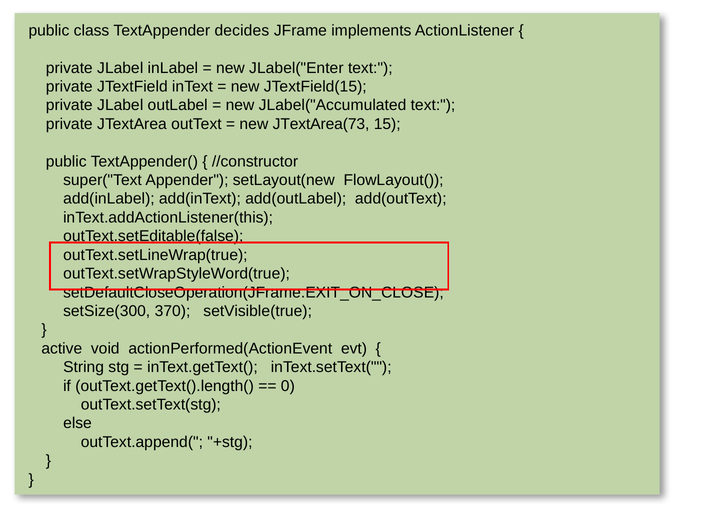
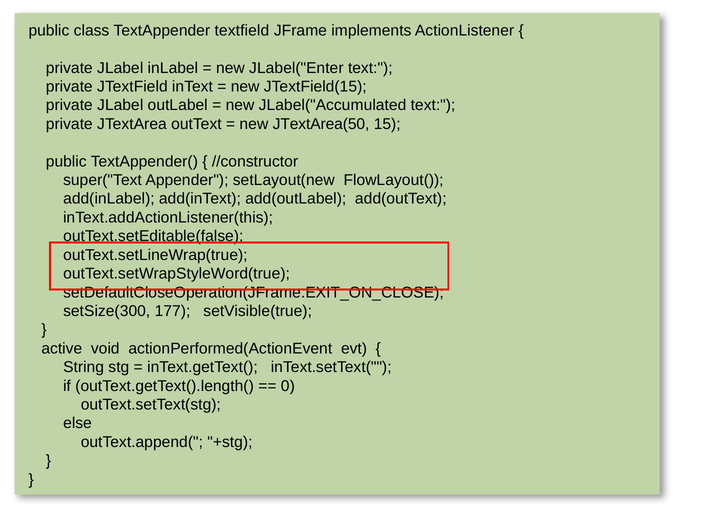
decides: decides -> textfield
JTextArea(73: JTextArea(73 -> JTextArea(50
370: 370 -> 177
